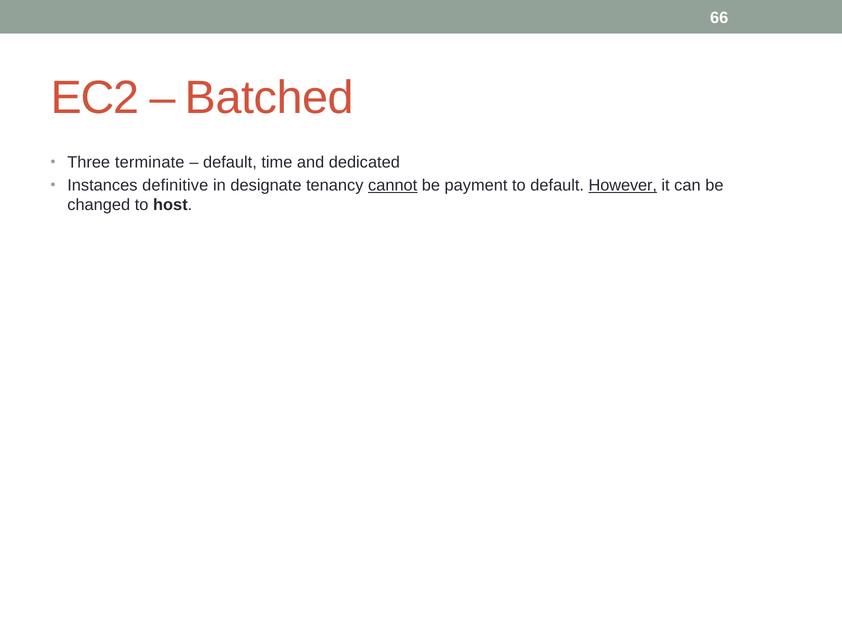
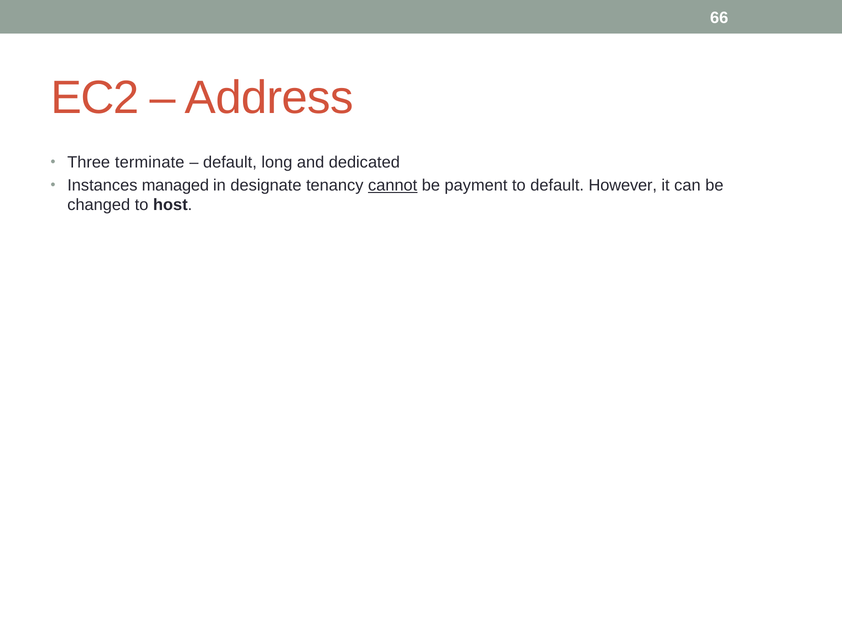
Batched: Batched -> Address
time: time -> long
definitive: definitive -> managed
However underline: present -> none
